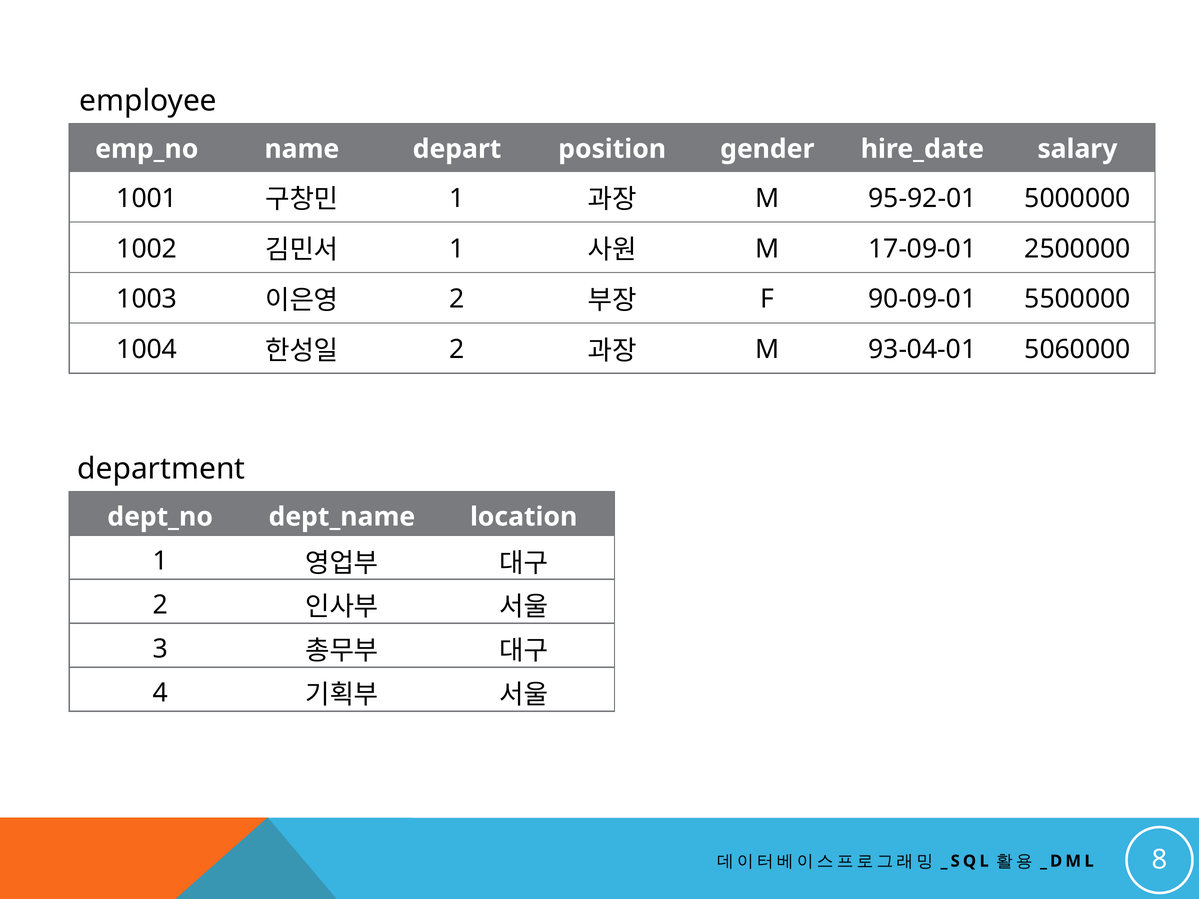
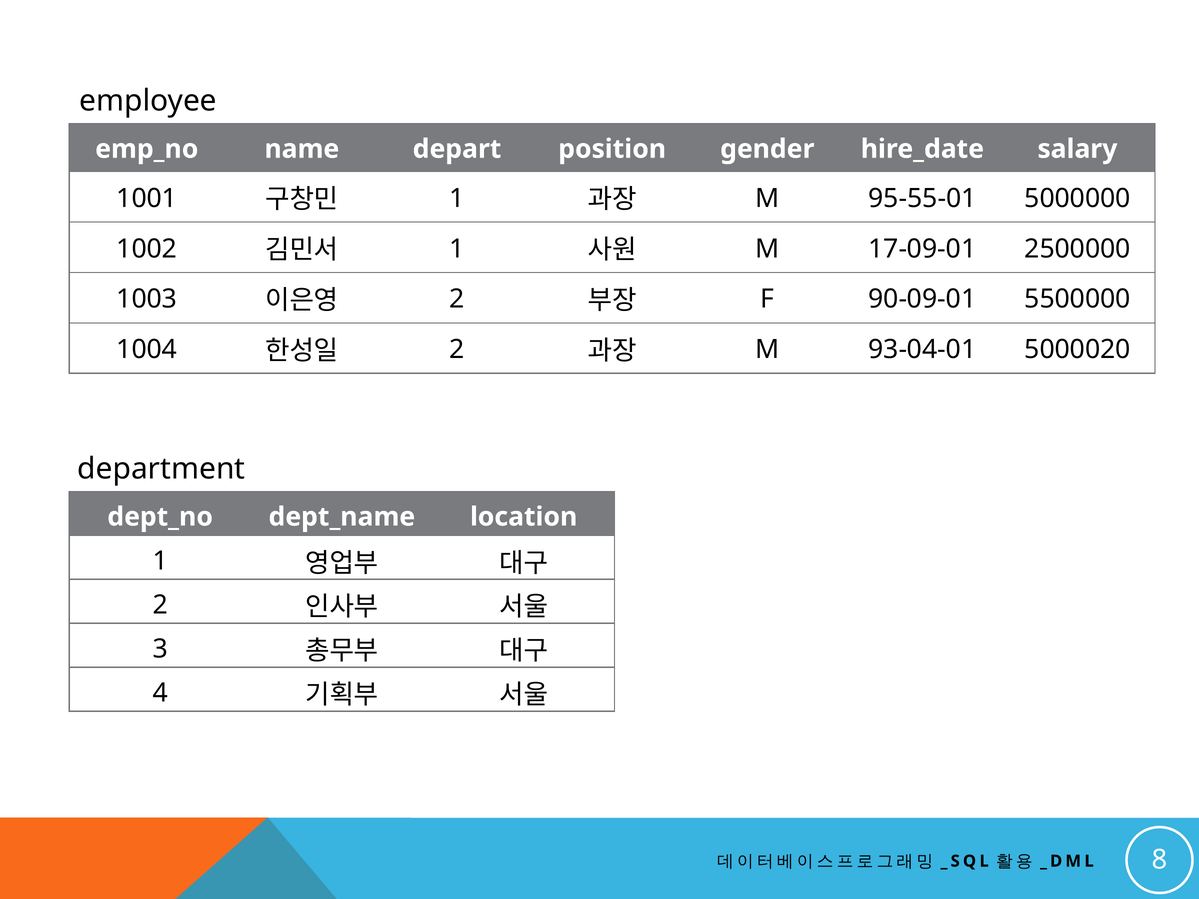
95-92-01: 95-92-01 -> 95-55-01
5060000: 5060000 -> 5000020
